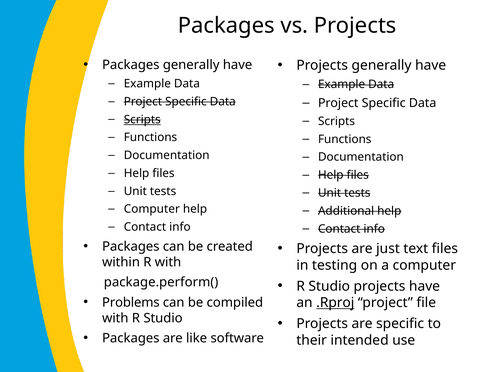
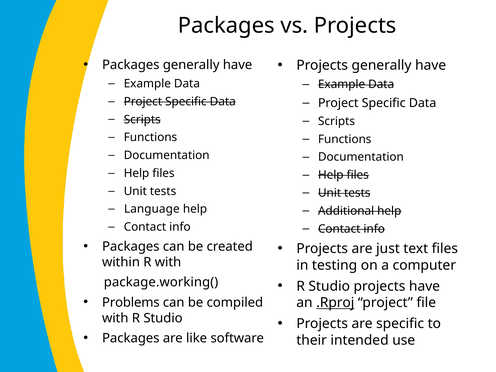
Scripts at (142, 119) underline: present -> none
Computer at (152, 209): Computer -> Language
package.perform(: package.perform( -> package.working(
